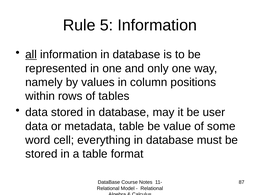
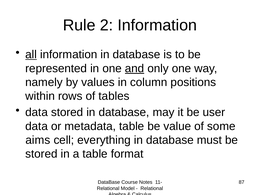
5: 5 -> 2
and underline: none -> present
word: word -> aims
